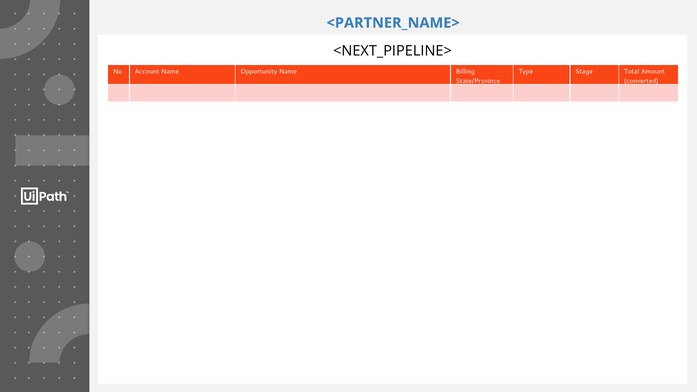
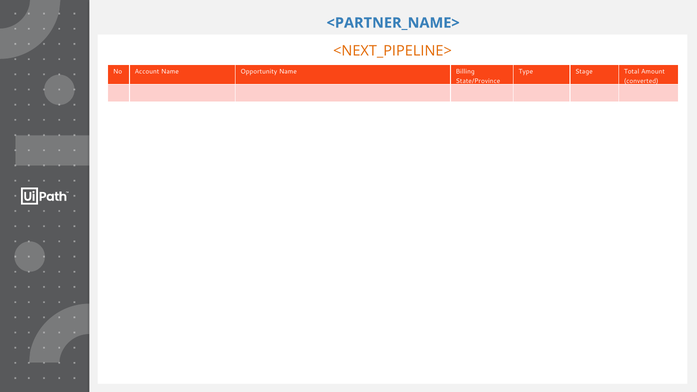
<NEXT_PIPELINE> colour: black -> orange
